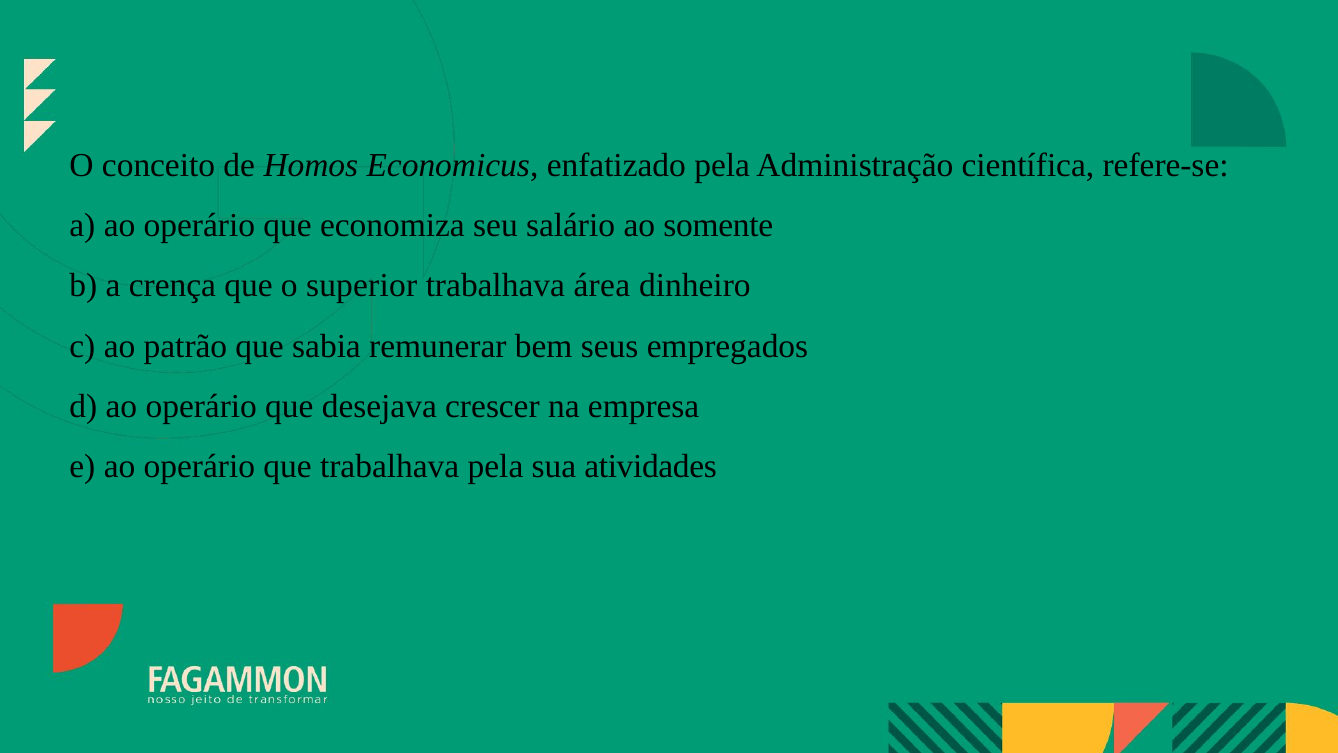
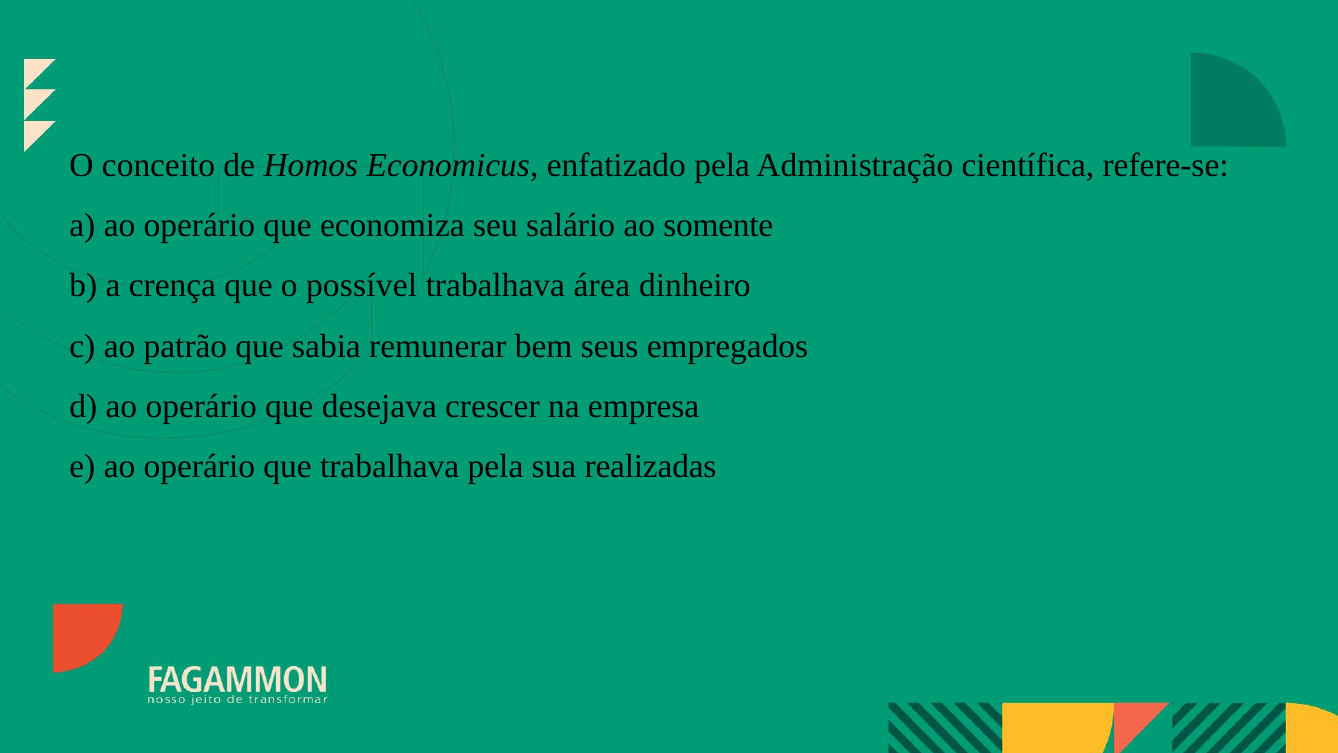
superior: superior -> possível
atividades: atividades -> realizadas
